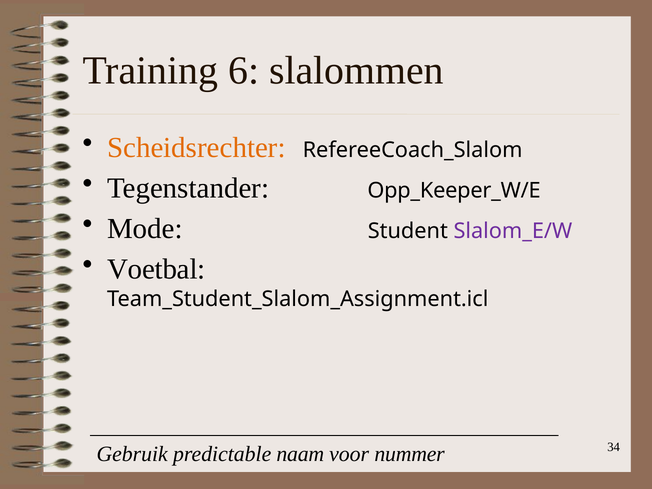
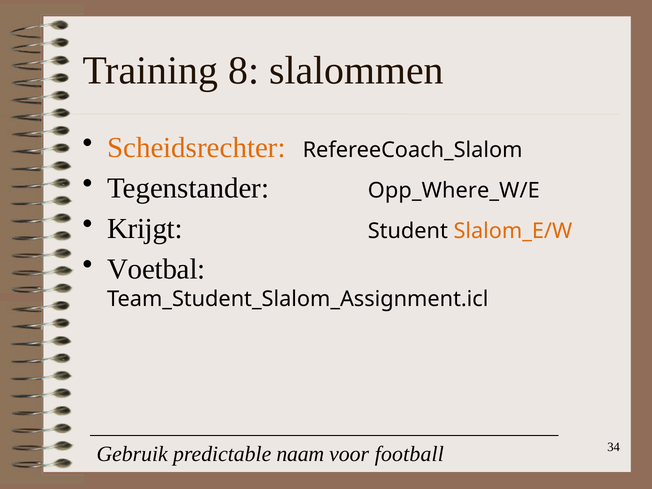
6: 6 -> 8
Opp_Keeper_W/E: Opp_Keeper_W/E -> Opp_Where_W/E
Mode: Mode -> Krijgt
Slalom_E/W colour: purple -> orange
nummer: nummer -> football
